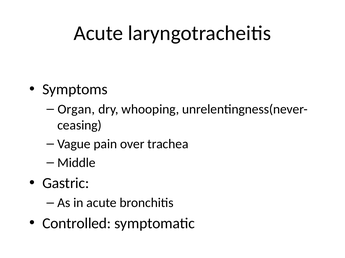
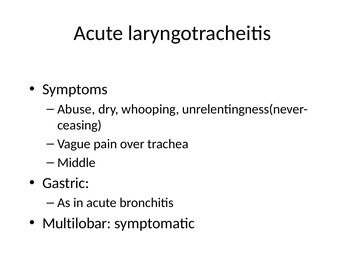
Organ: Organ -> Abuse
Controlled: Controlled -> Multilobar
